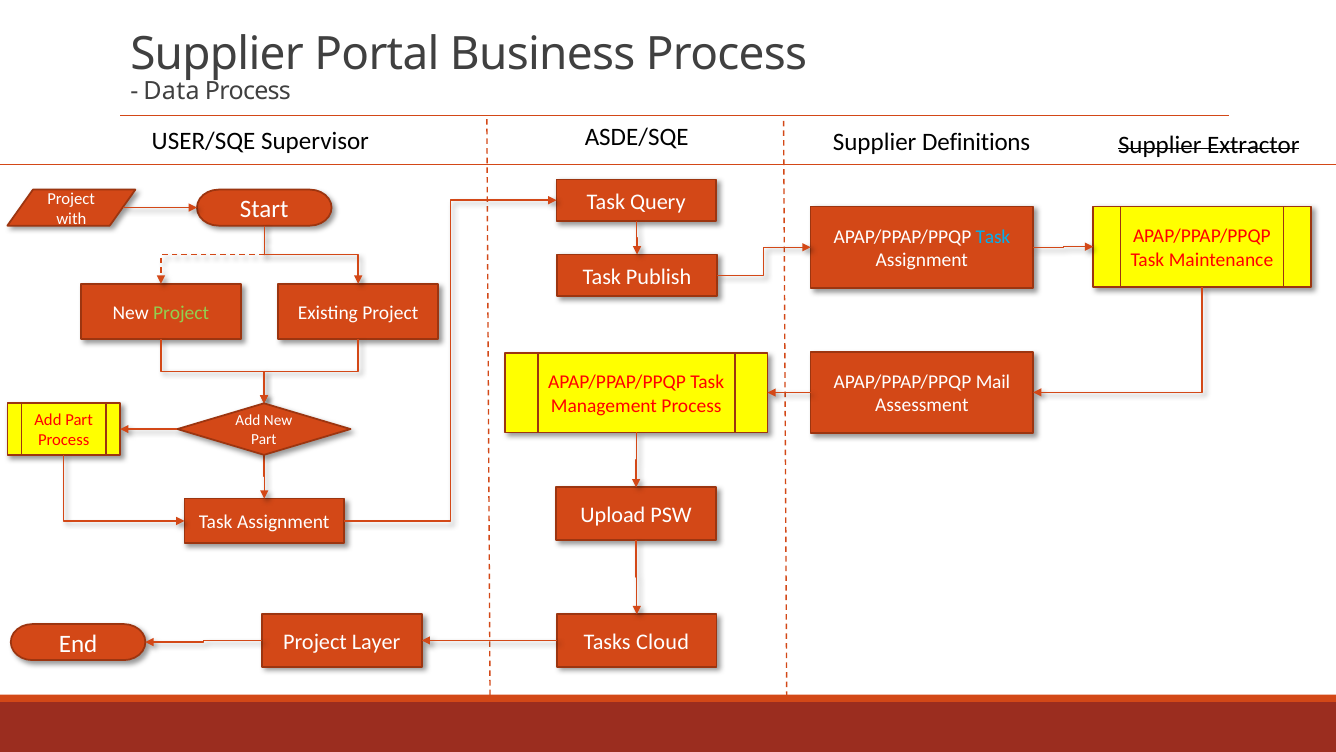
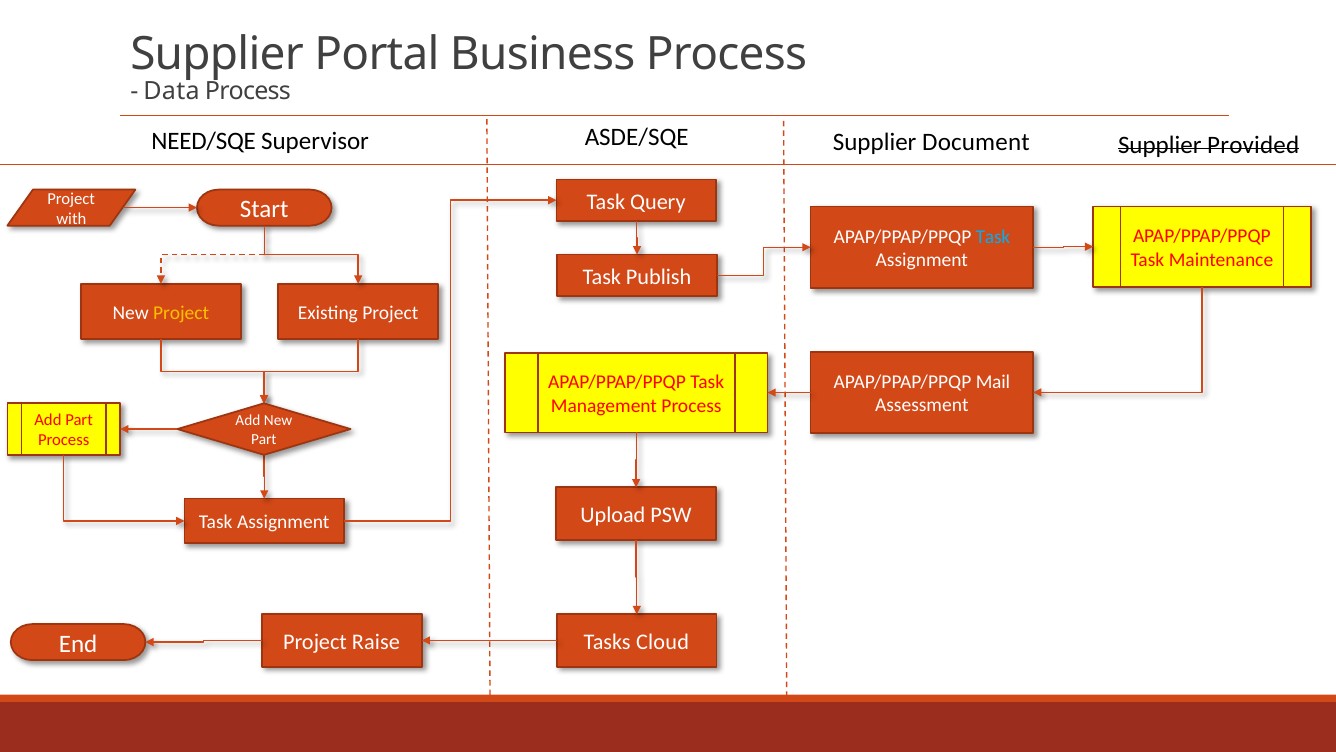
USER/SQE: USER/SQE -> NEED/SQE
Definitions: Definitions -> Document
Extractor: Extractor -> Provided
Project at (181, 313) colour: light green -> yellow
Layer: Layer -> Raise
